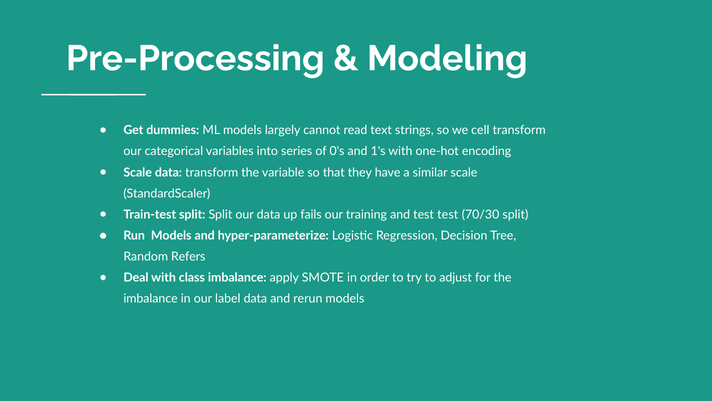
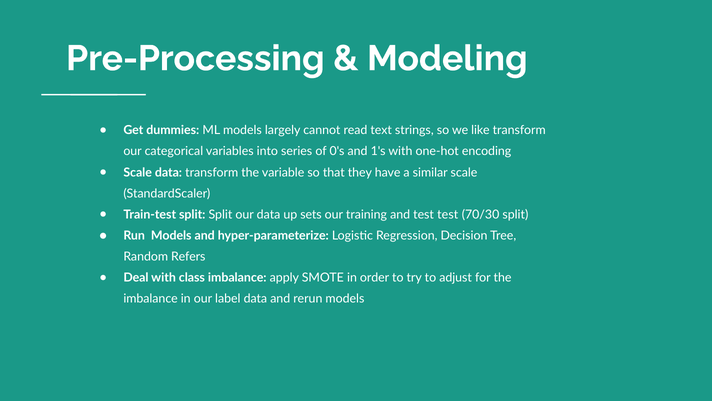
cell: cell -> like
fails: fails -> sets
